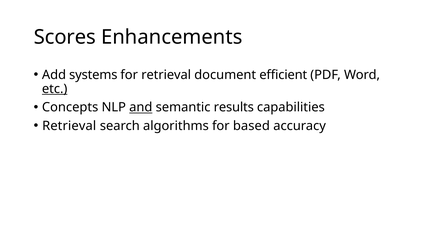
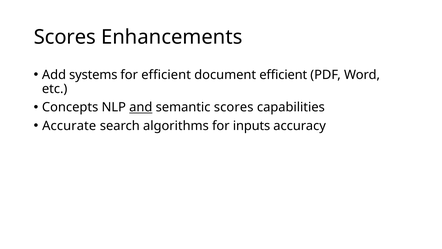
for retrieval: retrieval -> efficient
etc underline: present -> none
semantic results: results -> scores
Retrieval at (69, 126): Retrieval -> Accurate
based: based -> inputs
